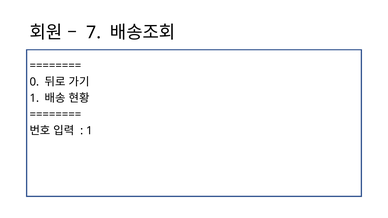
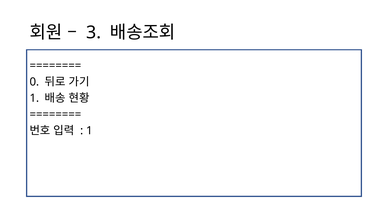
7: 7 -> 3
